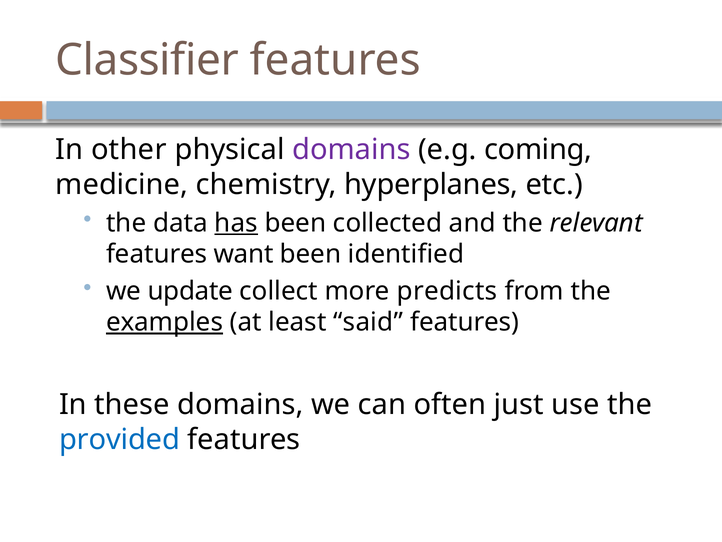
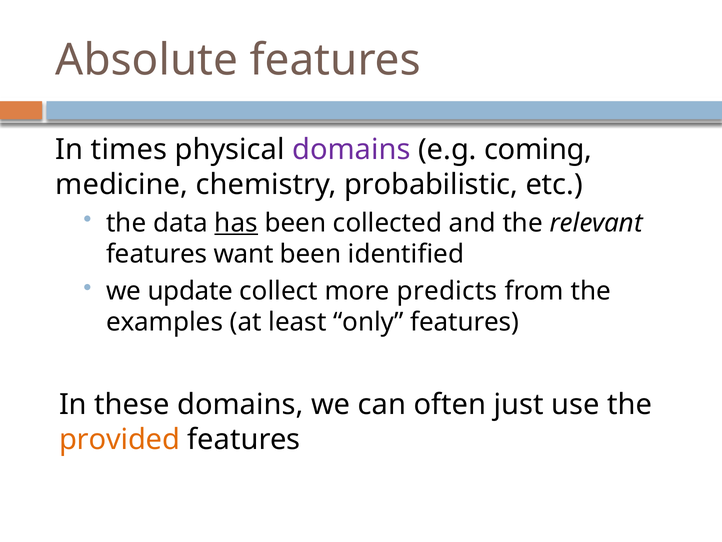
Classifier: Classifier -> Absolute
other: other -> times
hyperplanes: hyperplanes -> probabilistic
examples underline: present -> none
said: said -> only
provided colour: blue -> orange
